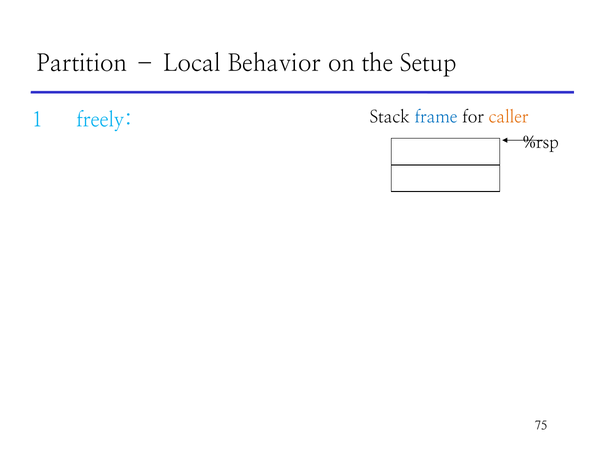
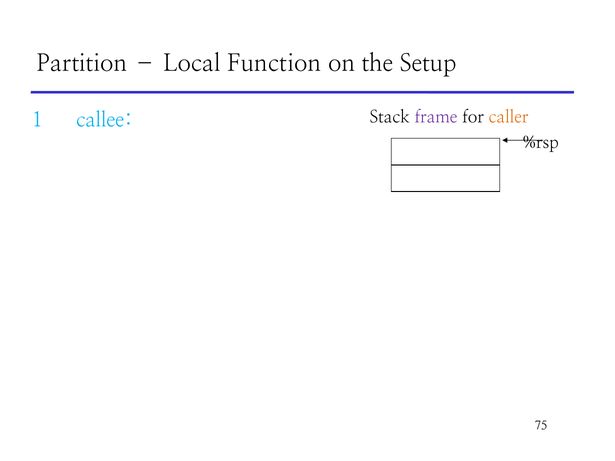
Behavior: Behavior -> Function
frame colour: blue -> purple
freely: freely -> callee
